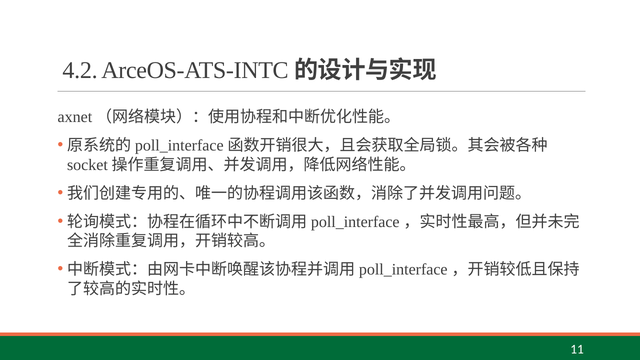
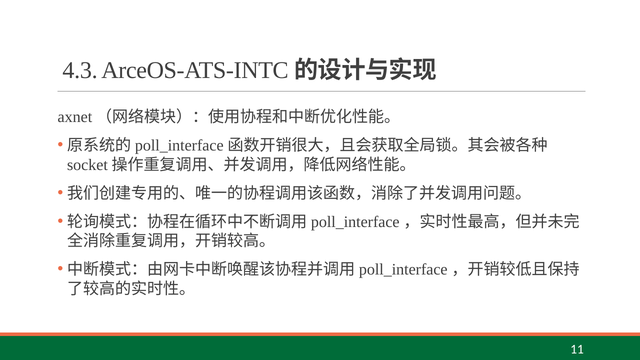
4.2: 4.2 -> 4.3
